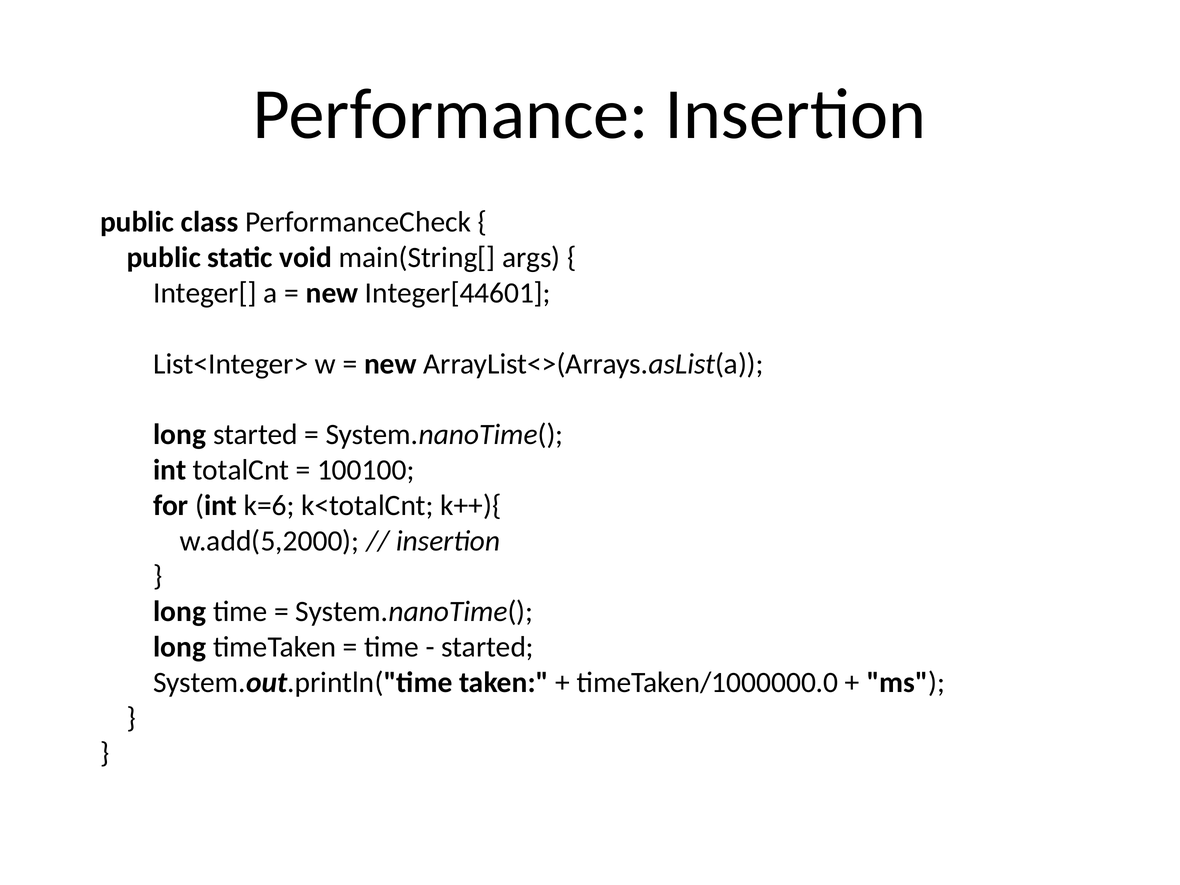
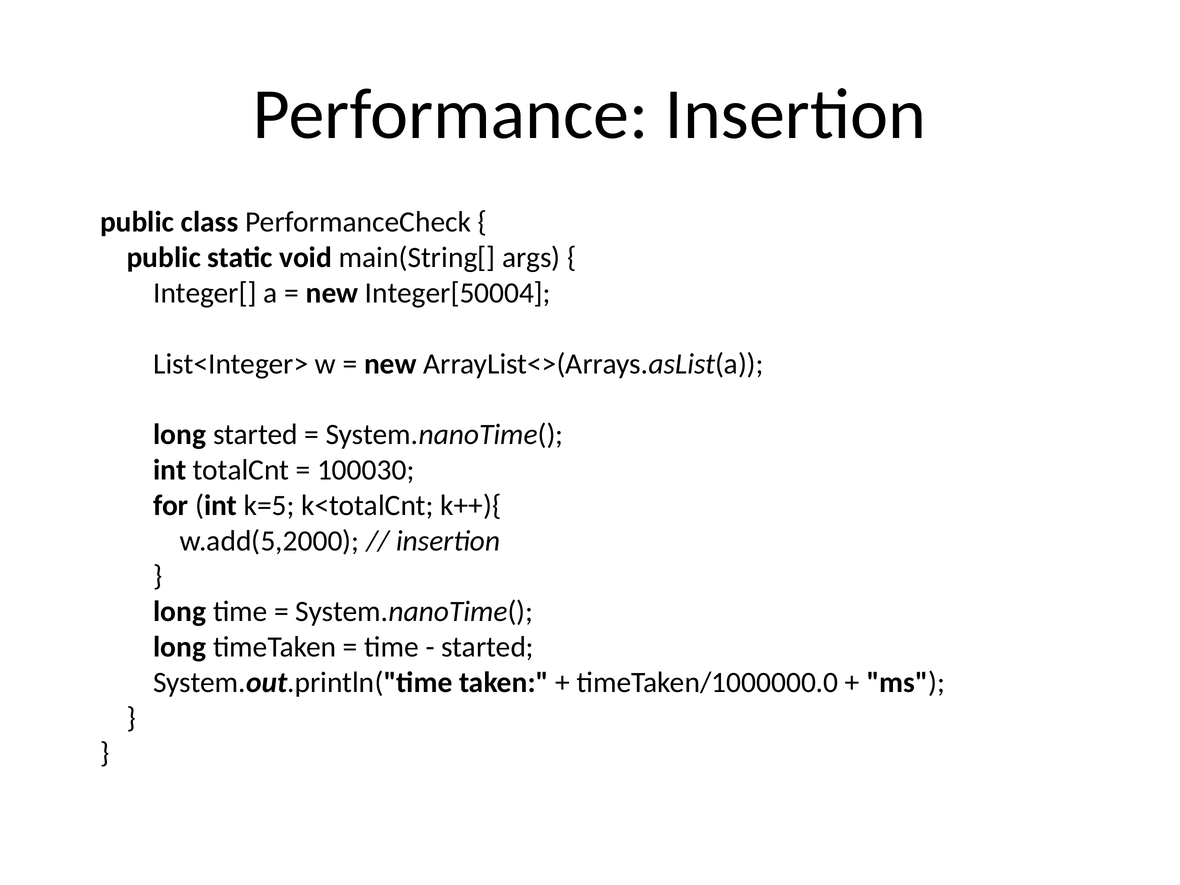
Integer[44601: Integer[44601 -> Integer[50004
100100: 100100 -> 100030
k=6: k=6 -> k=5
